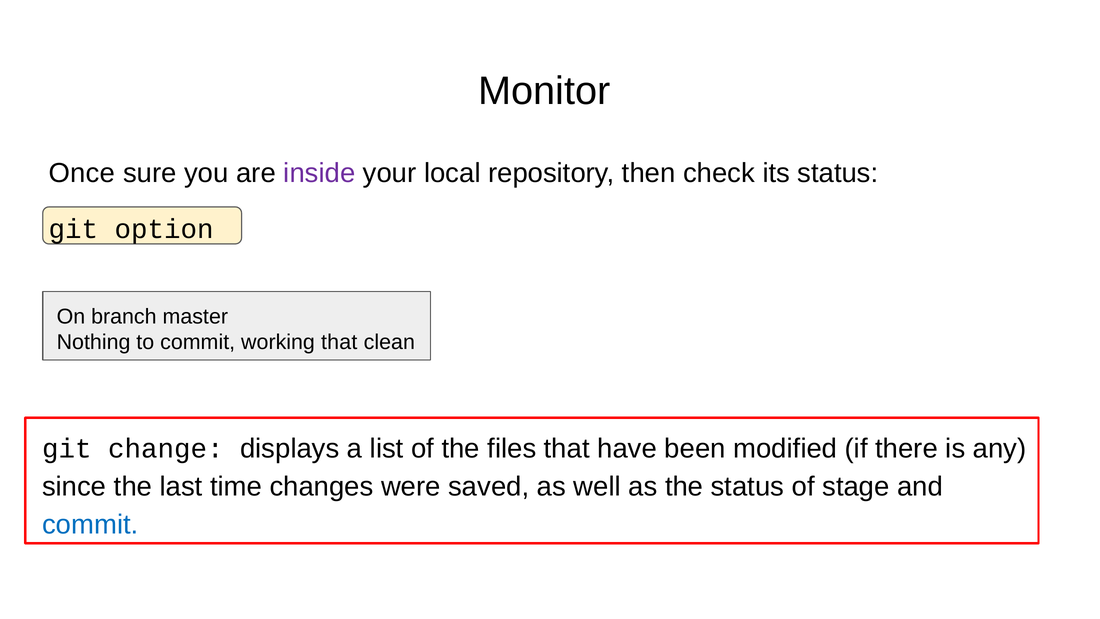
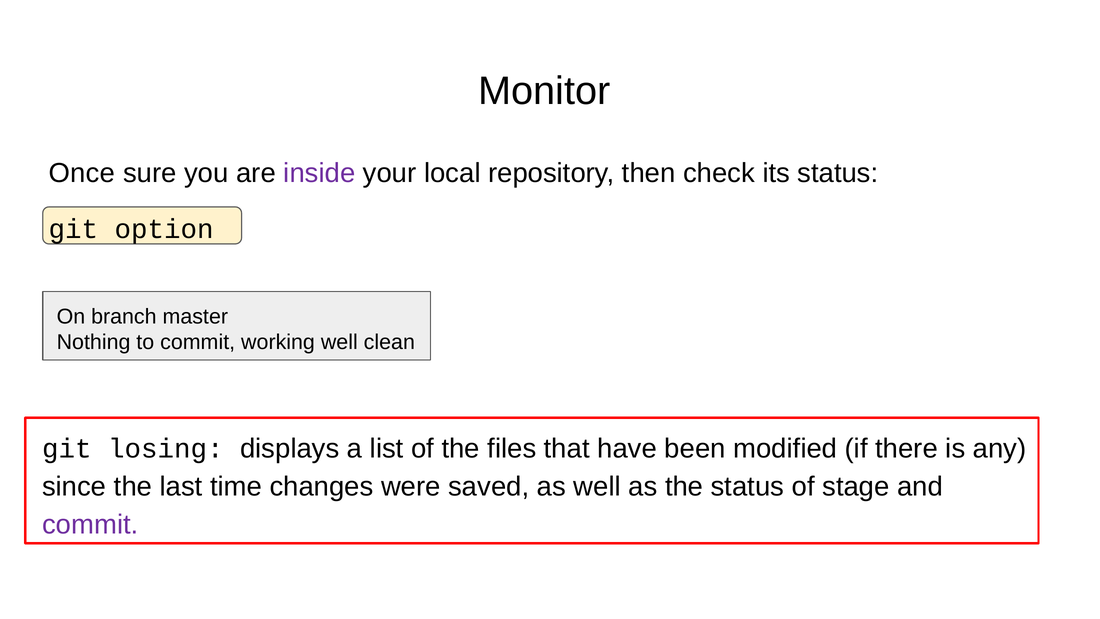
working that: that -> well
change: change -> losing
commit at (90, 525) colour: blue -> purple
